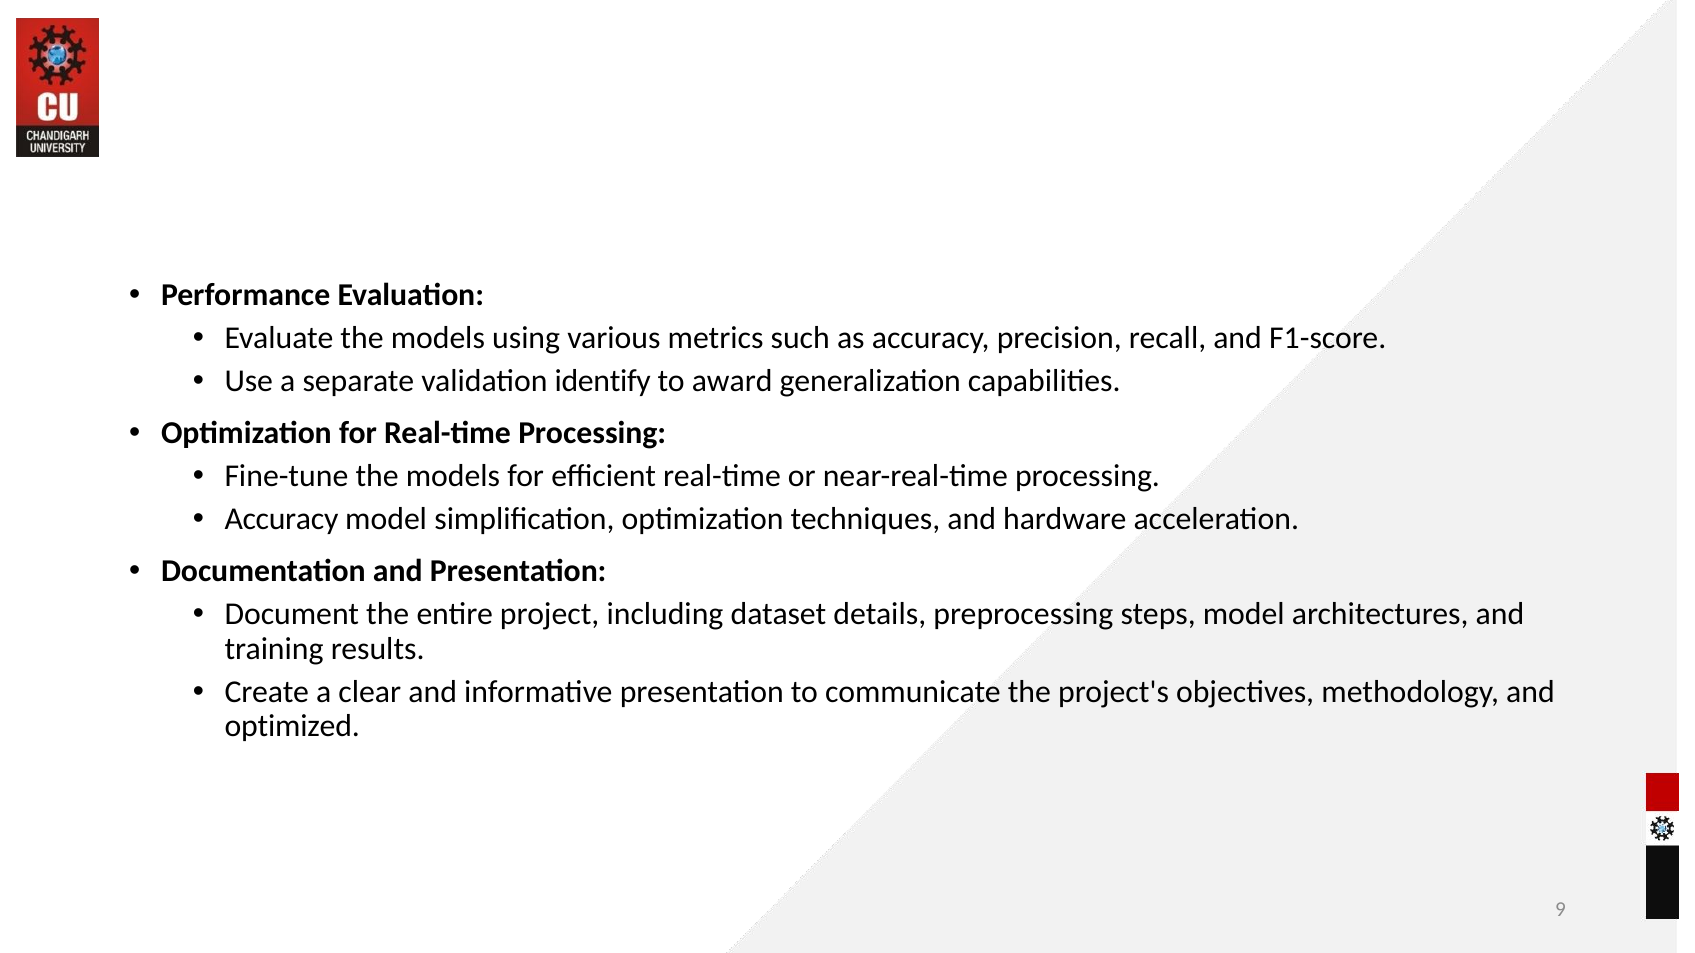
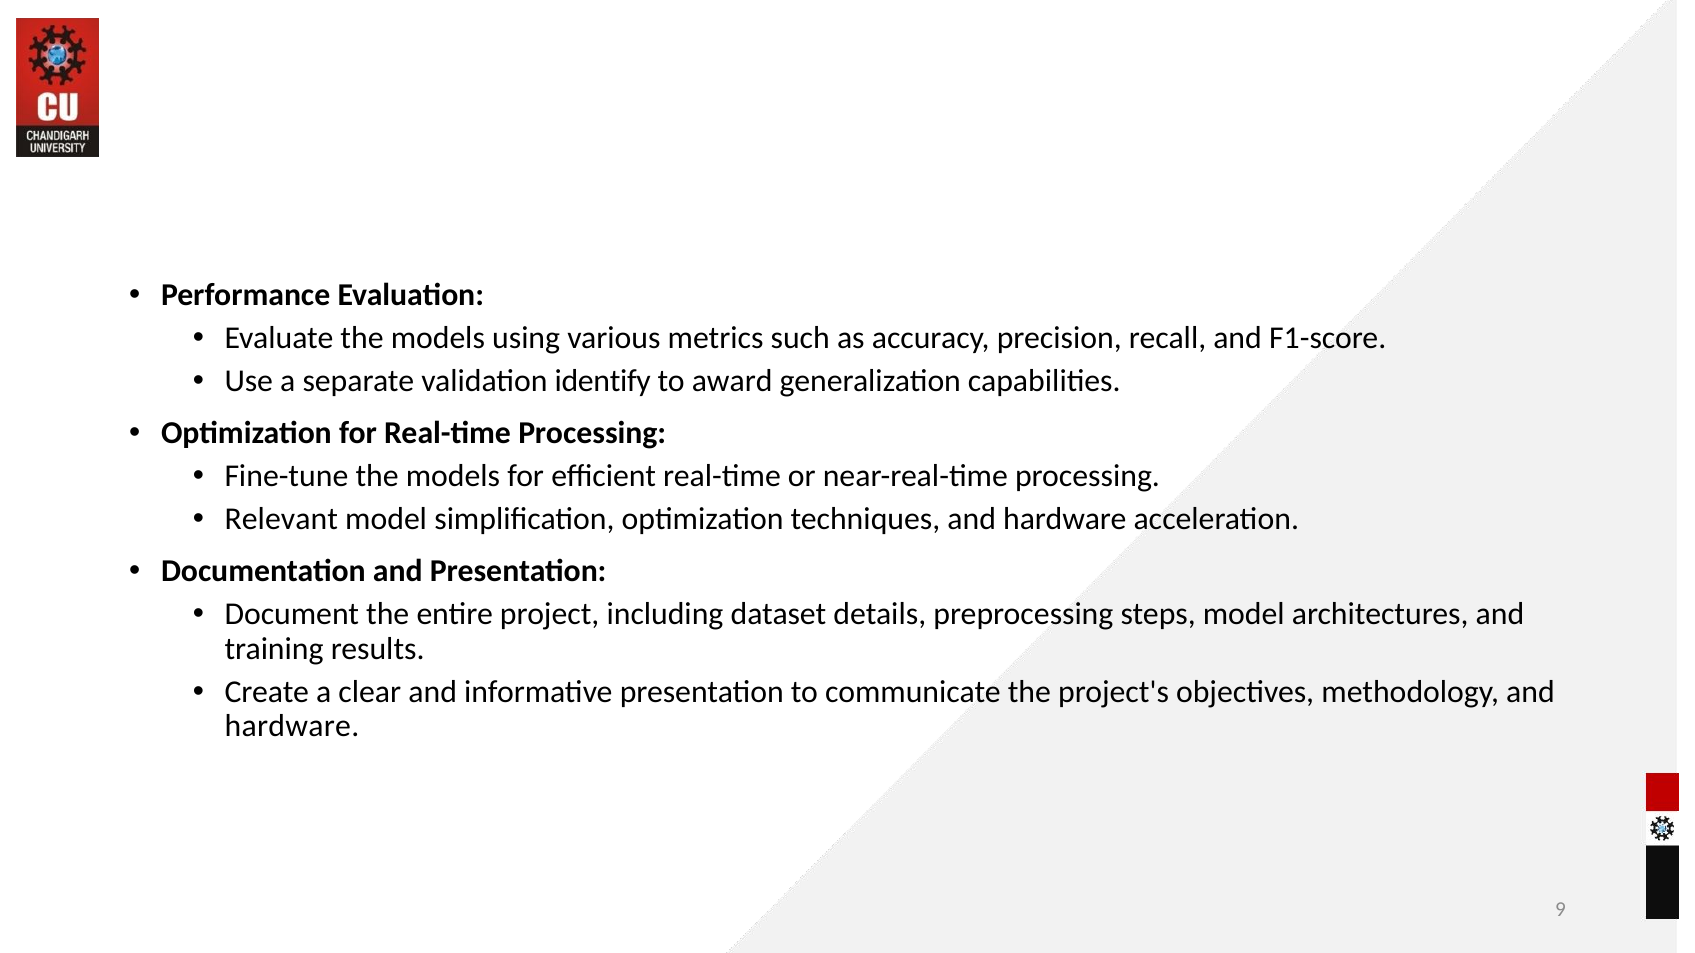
Accuracy at (281, 520): Accuracy -> Relevant
optimized at (292, 727): optimized -> hardware
